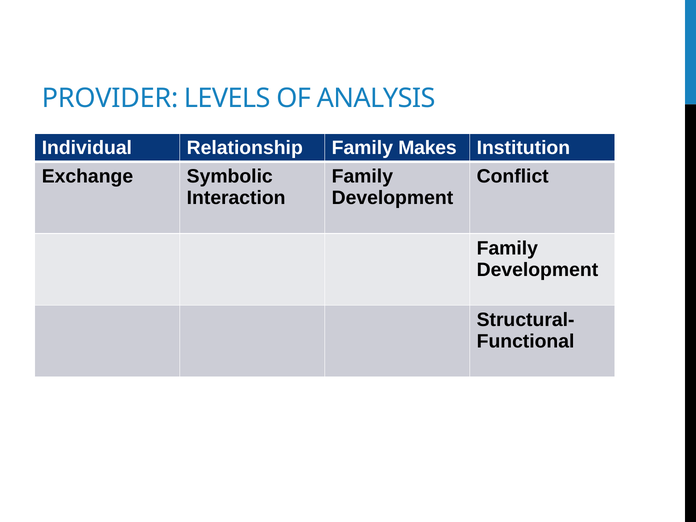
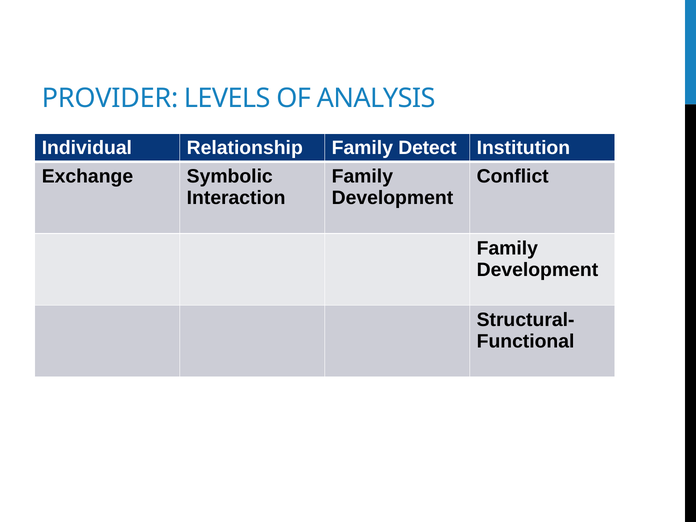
Makes: Makes -> Detect
